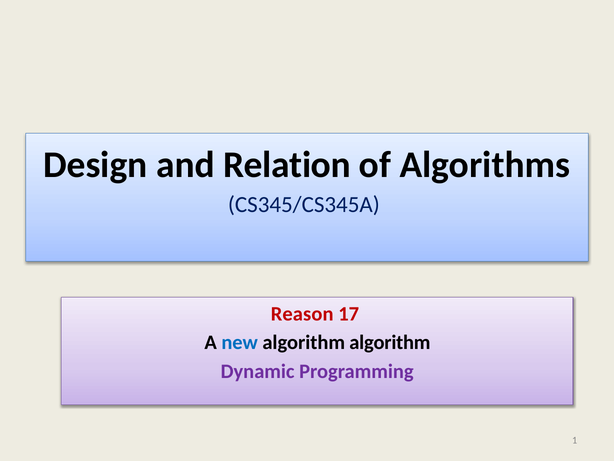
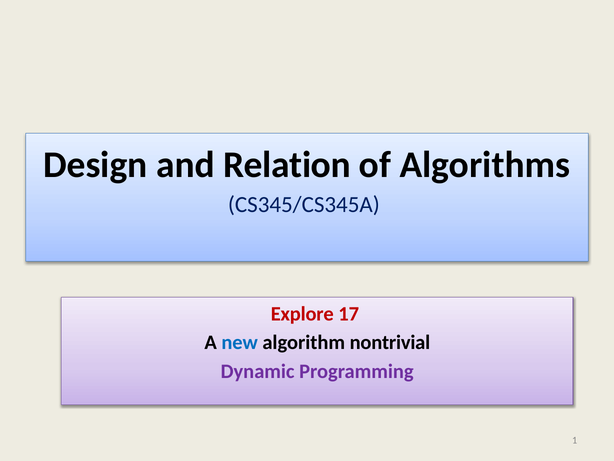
Reason: Reason -> Explore
algorithm algorithm: algorithm -> nontrivial
